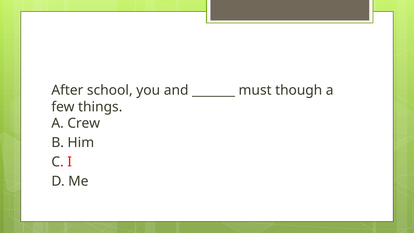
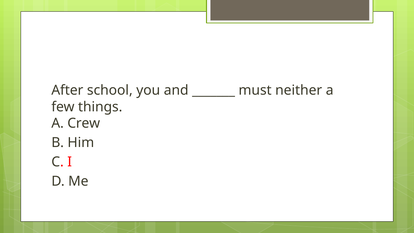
though: though -> neither
